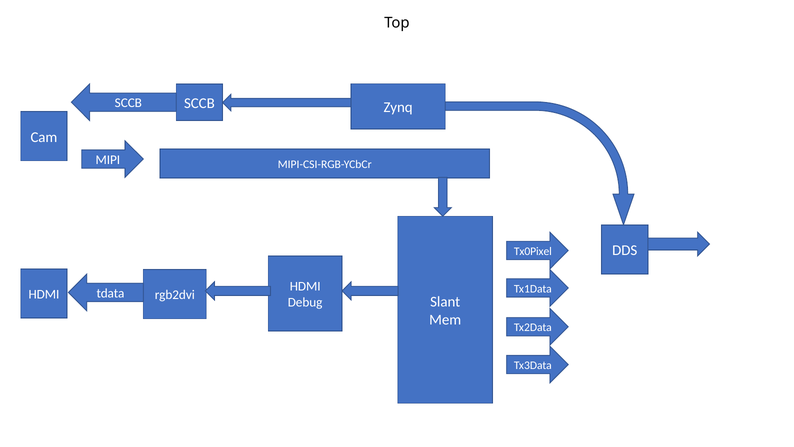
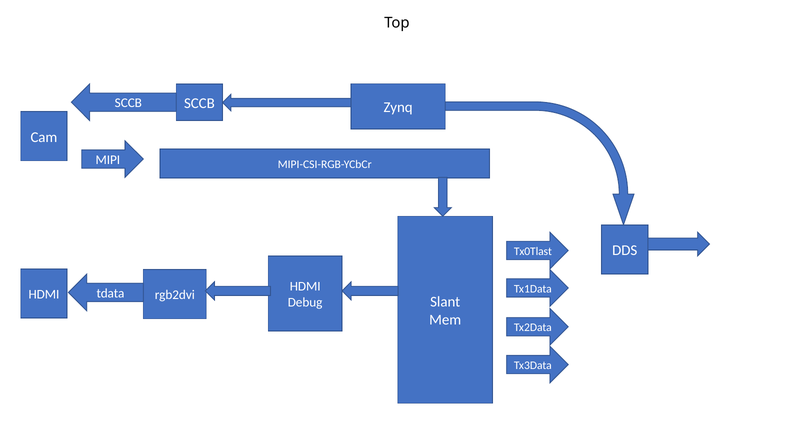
Tx0Pixel: Tx0Pixel -> Tx0Tlast
